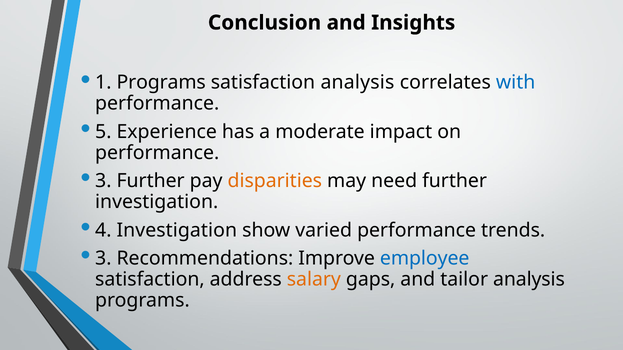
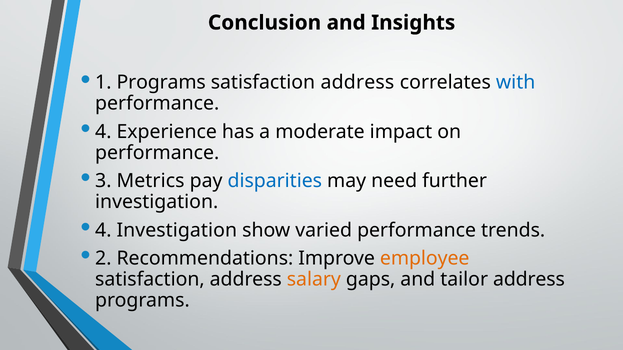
analysis at (357, 83): analysis -> address
5 at (103, 132): 5 -> 4
3 Further: Further -> Metrics
disparities colour: orange -> blue
3 at (103, 259): 3 -> 2
employee colour: blue -> orange
tailor analysis: analysis -> address
